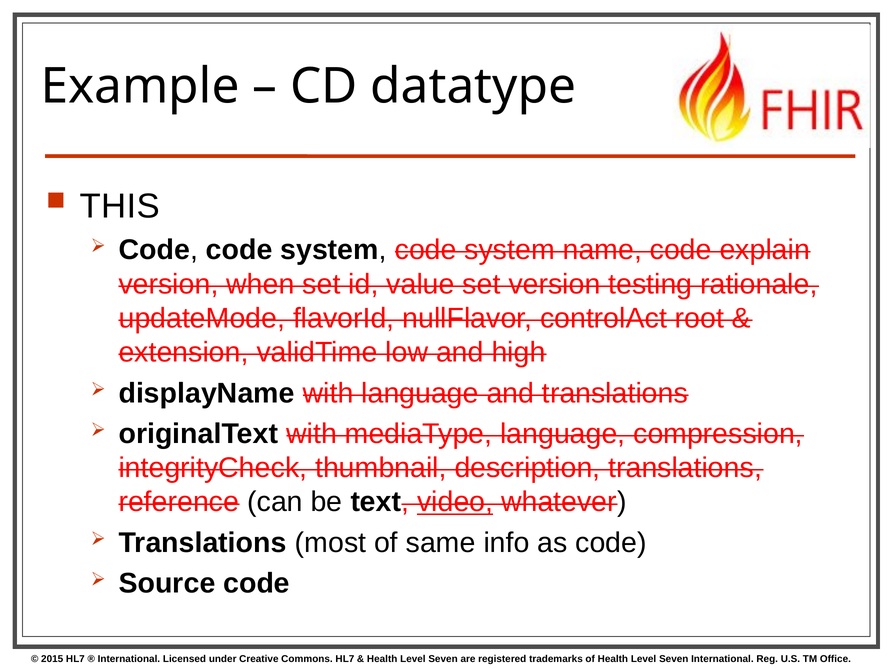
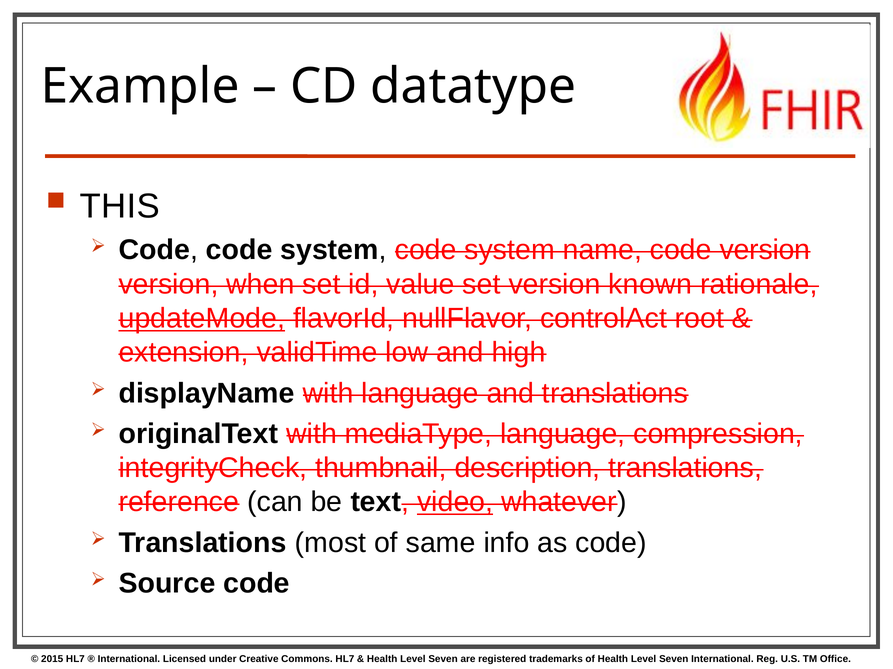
code explain: explain -> version
testing: testing -> known
updateMode underline: none -> present
